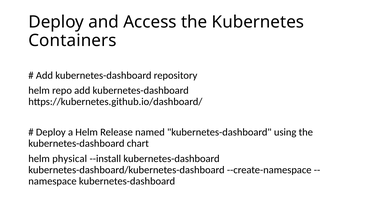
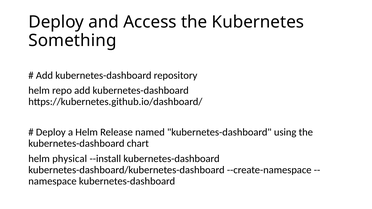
Containers: Containers -> Something
